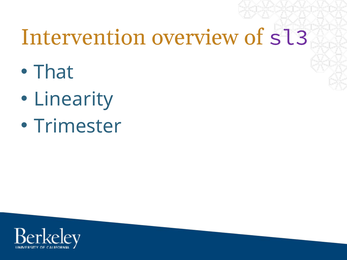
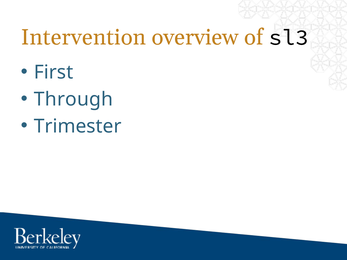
sl3 colour: purple -> black
That: That -> First
Linearity: Linearity -> Through
